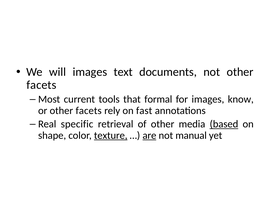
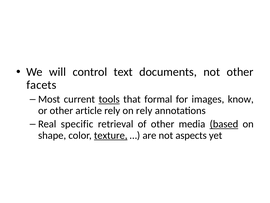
will images: images -> control
tools underline: none -> present
or other facets: facets -> article
on fast: fast -> rely
are underline: present -> none
manual: manual -> aspects
